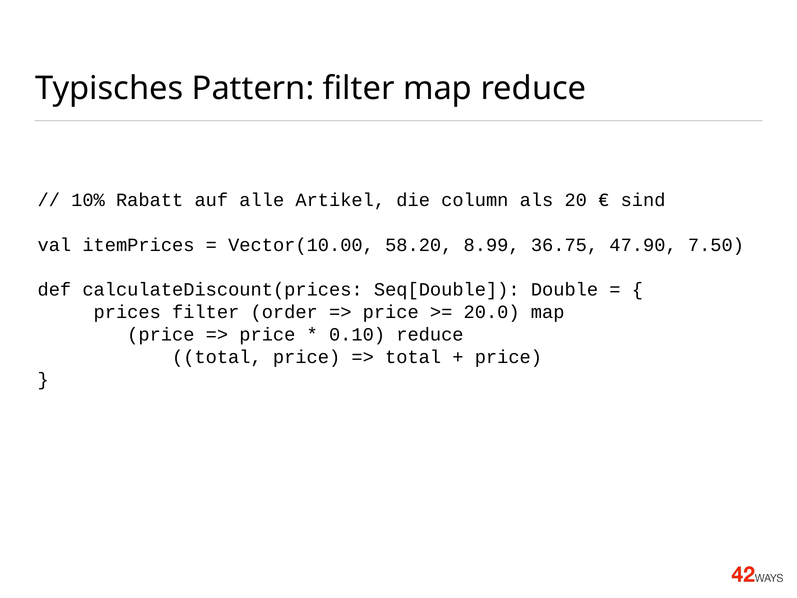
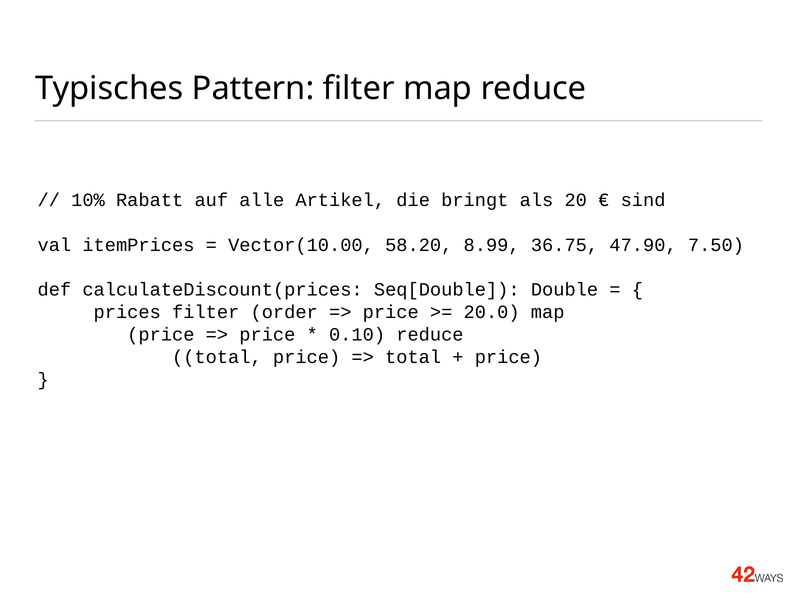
column: column -> bringt
